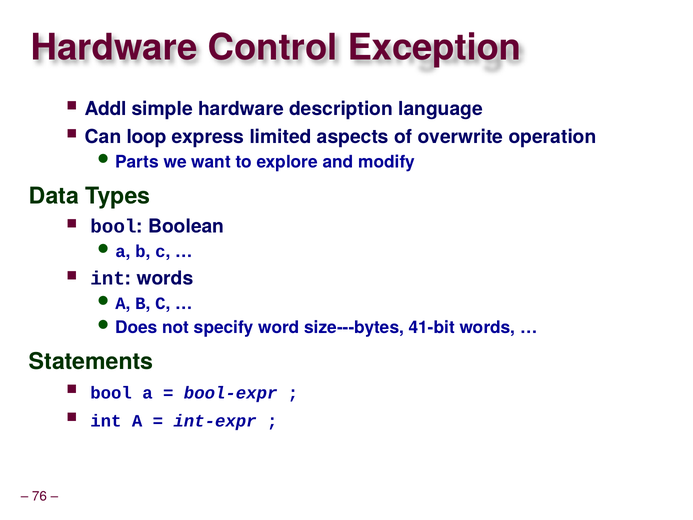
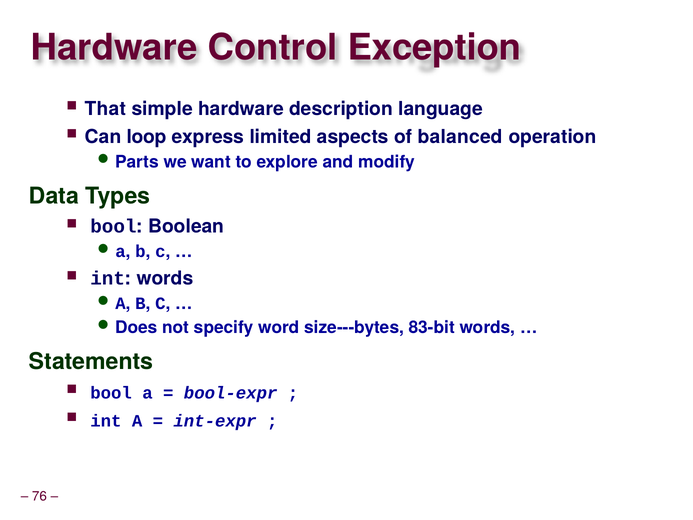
Addl: Addl -> That
overwrite: overwrite -> balanced
41-bit: 41-bit -> 83-bit
